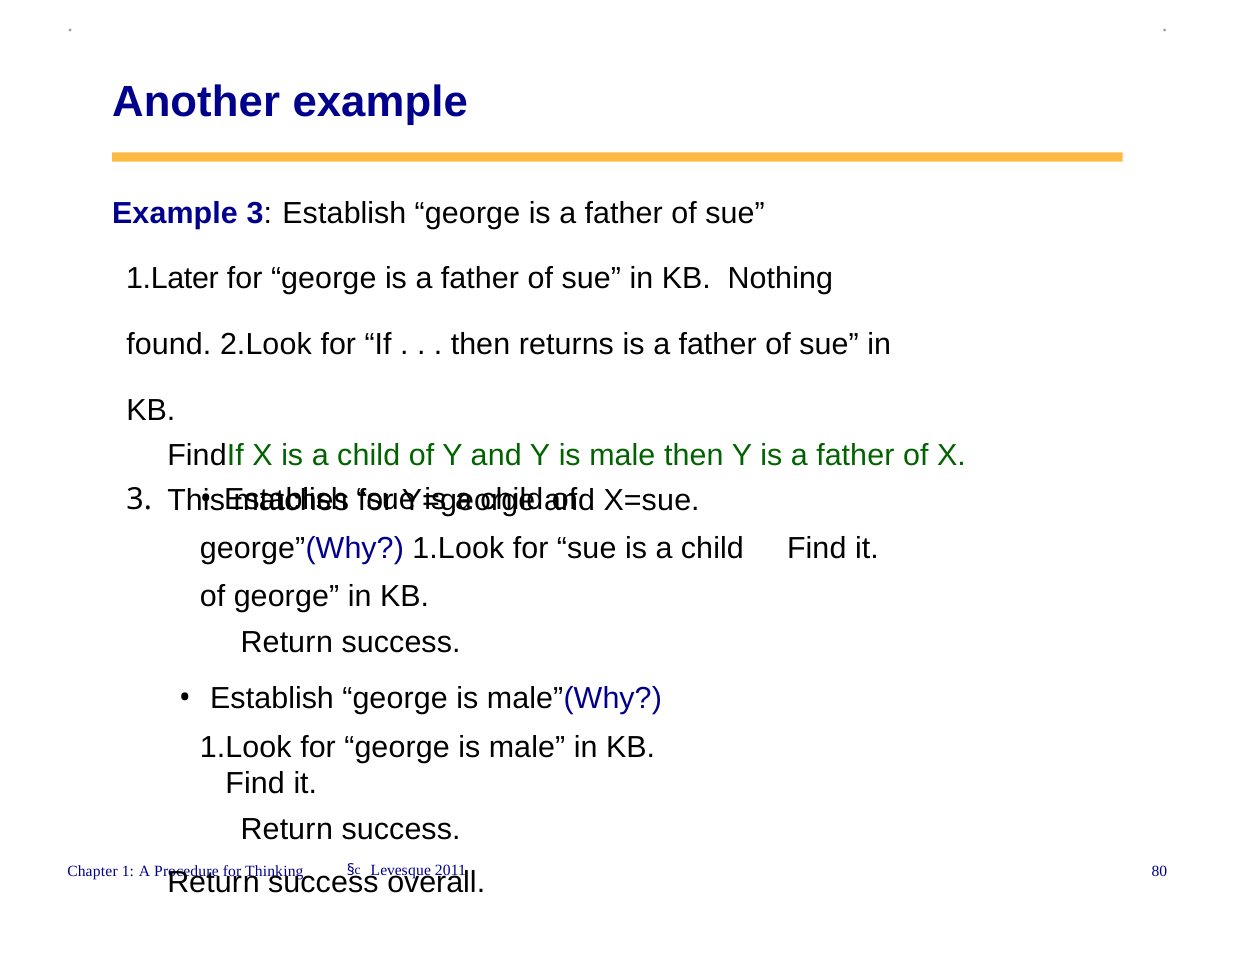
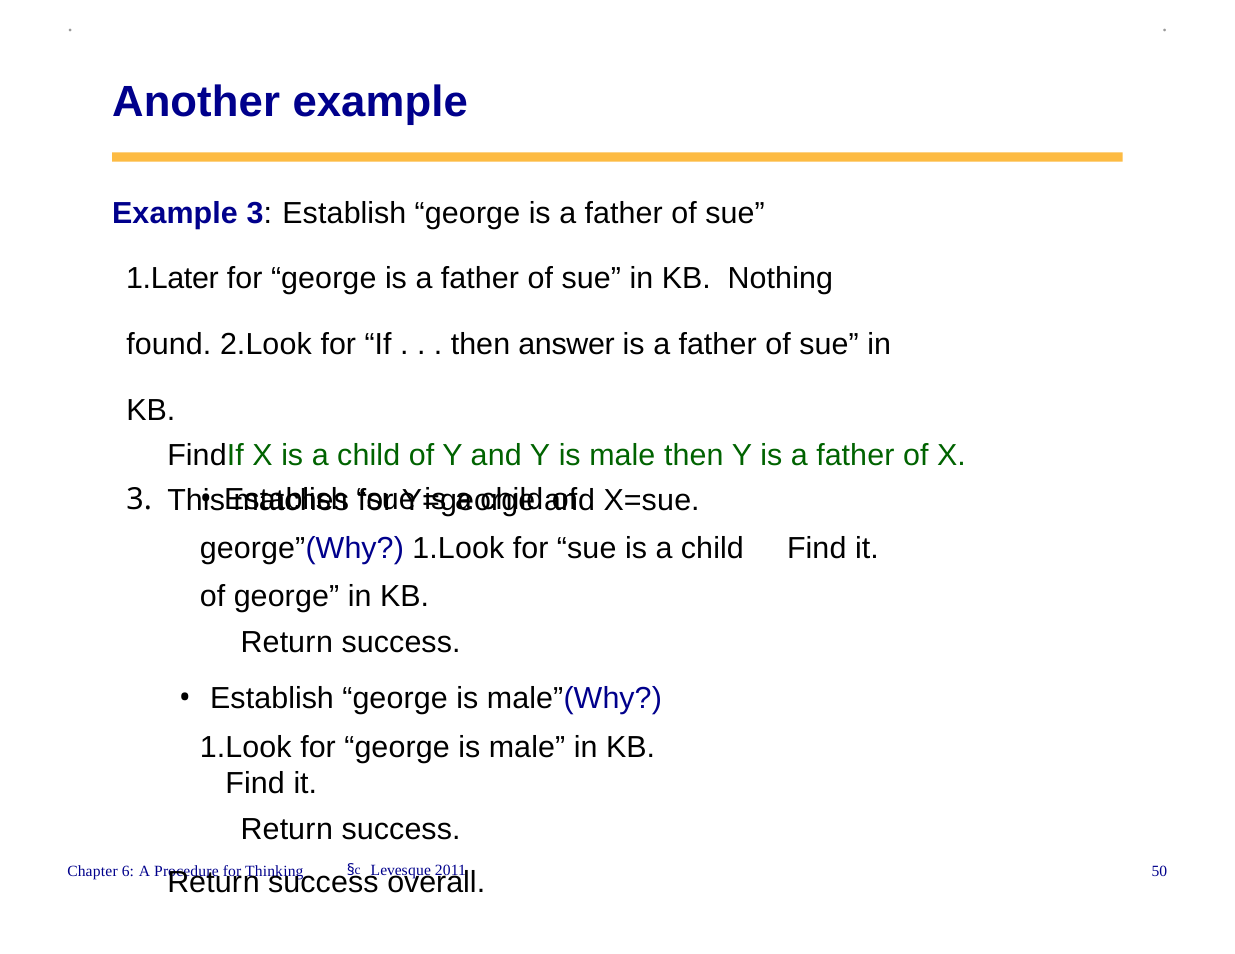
returns: returns -> answer
1: 1 -> 6
80: 80 -> 50
